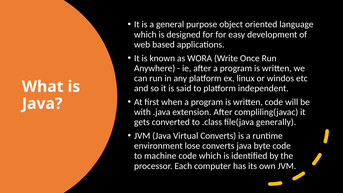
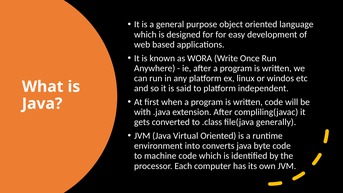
Virtual Converts: Converts -> Oriented
lose: lose -> into
